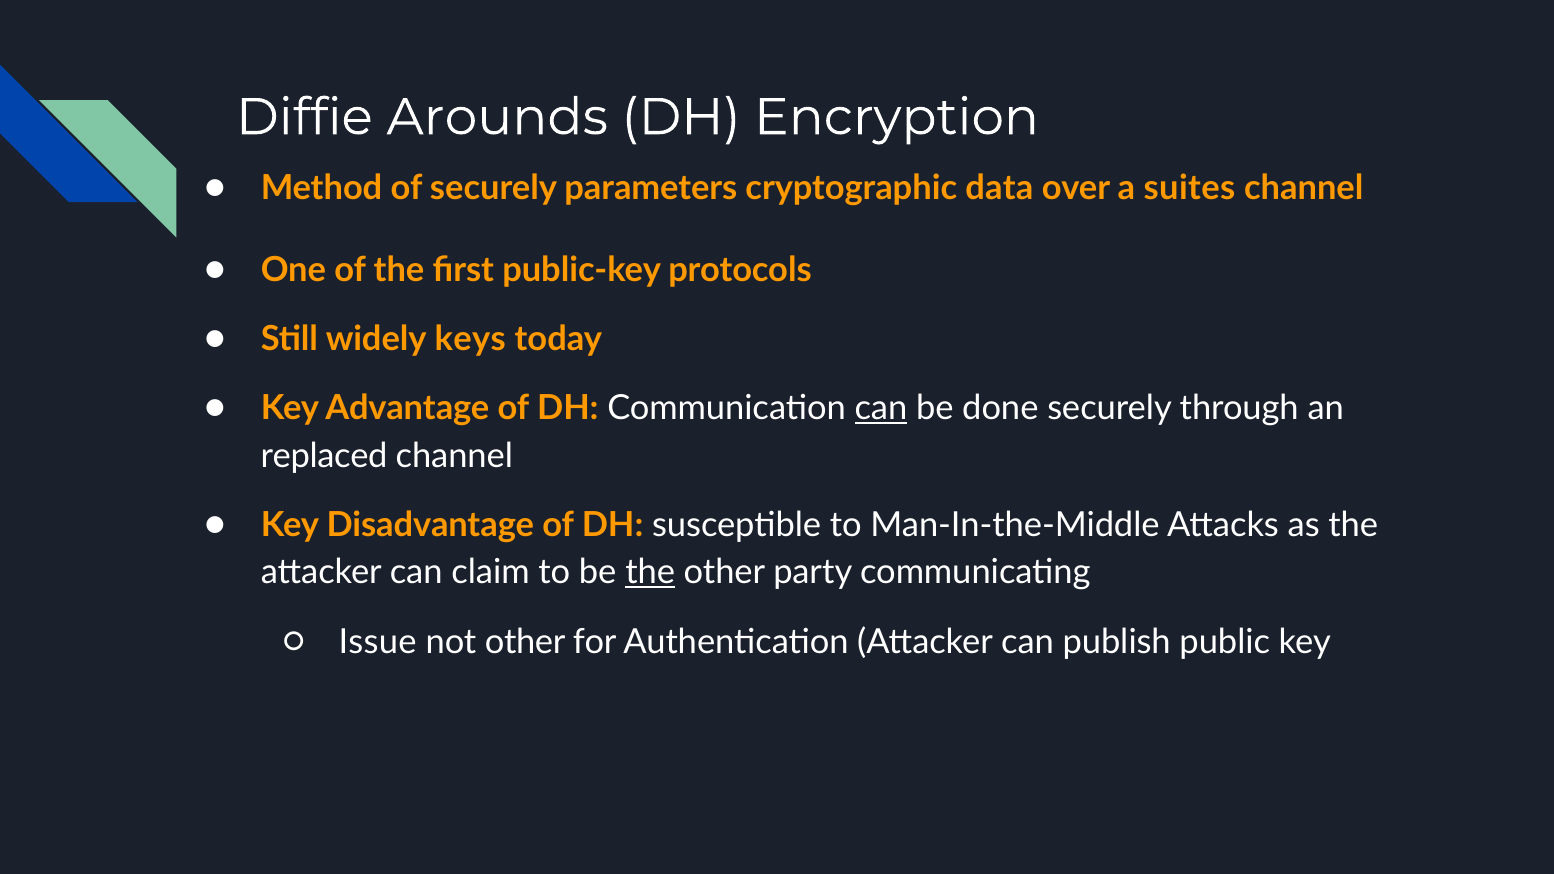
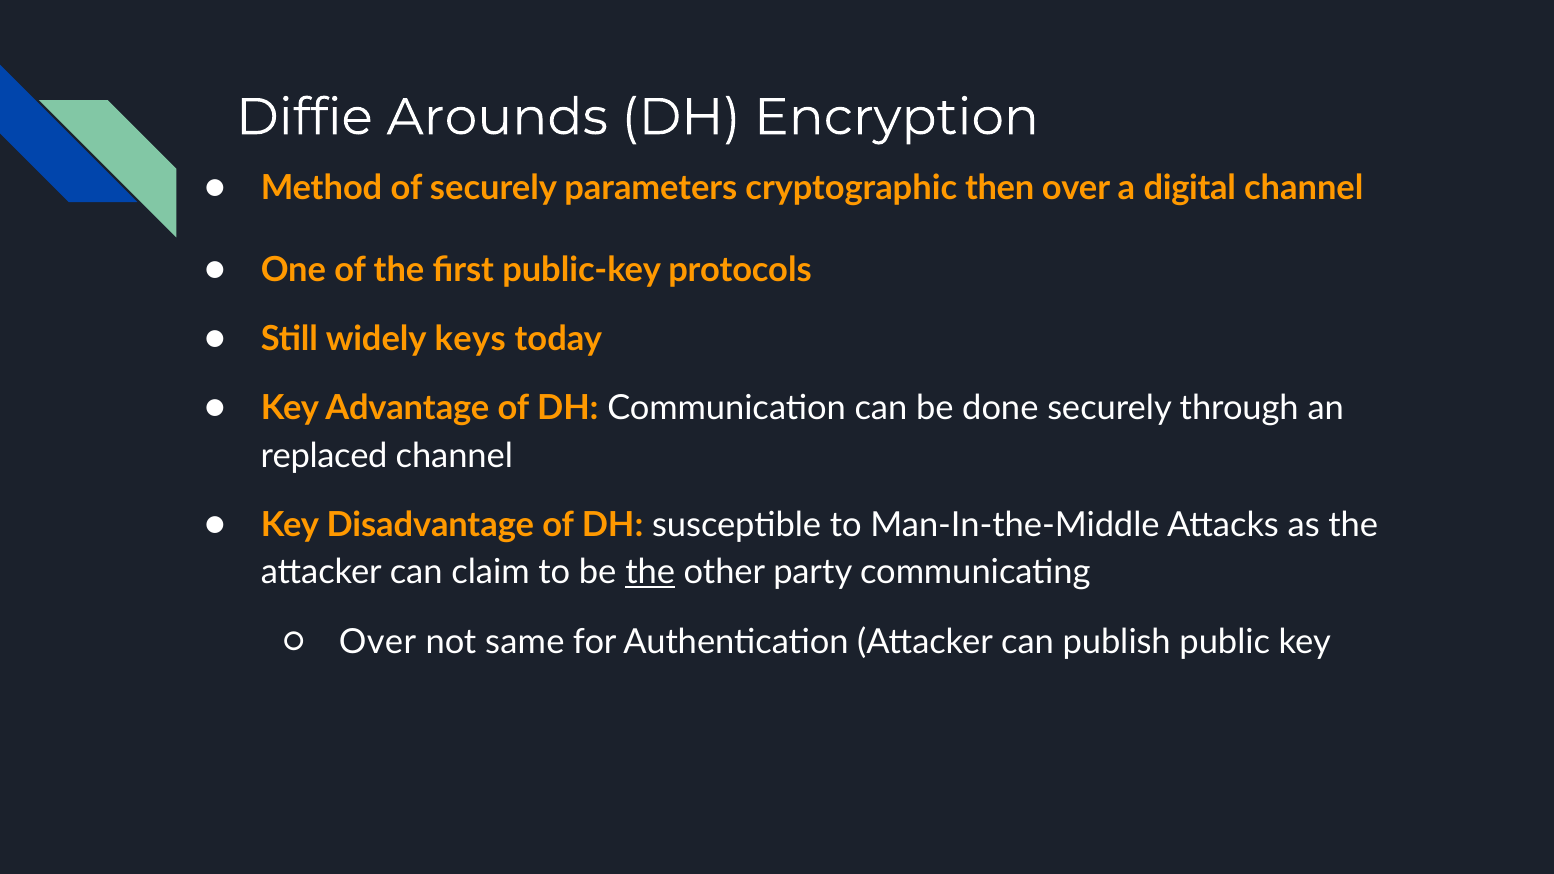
data: data -> then
suites: suites -> digital
can at (881, 408) underline: present -> none
Issue at (378, 642): Issue -> Over
not other: other -> same
